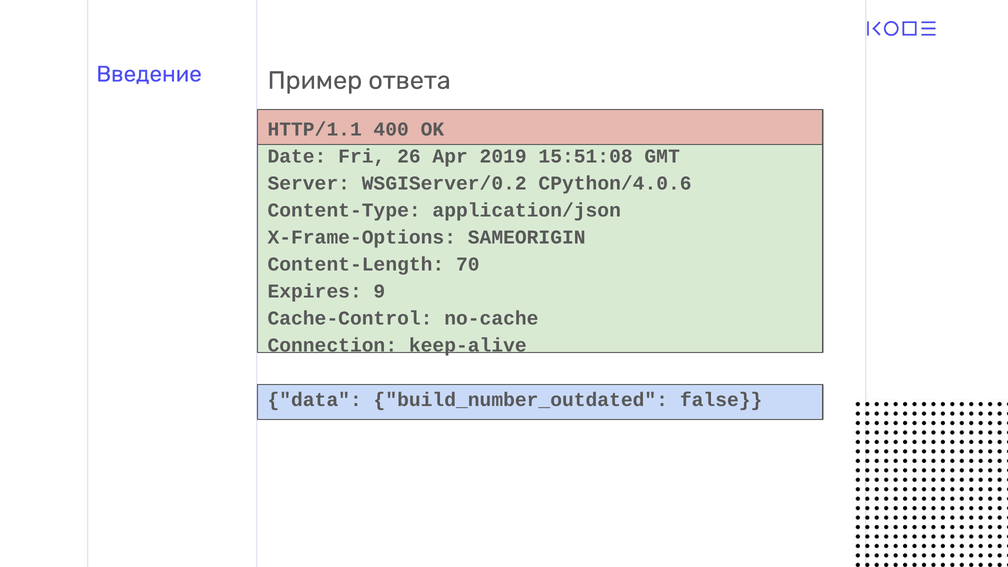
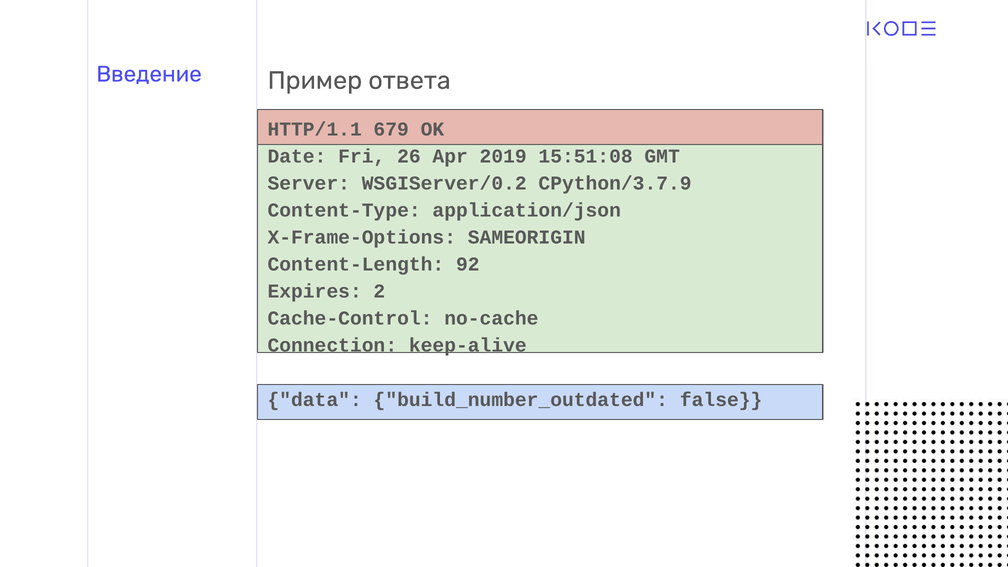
400: 400 -> 679
CPython/4.0.6: CPython/4.0.6 -> CPython/3.7.9
70: 70 -> 92
9: 9 -> 2
